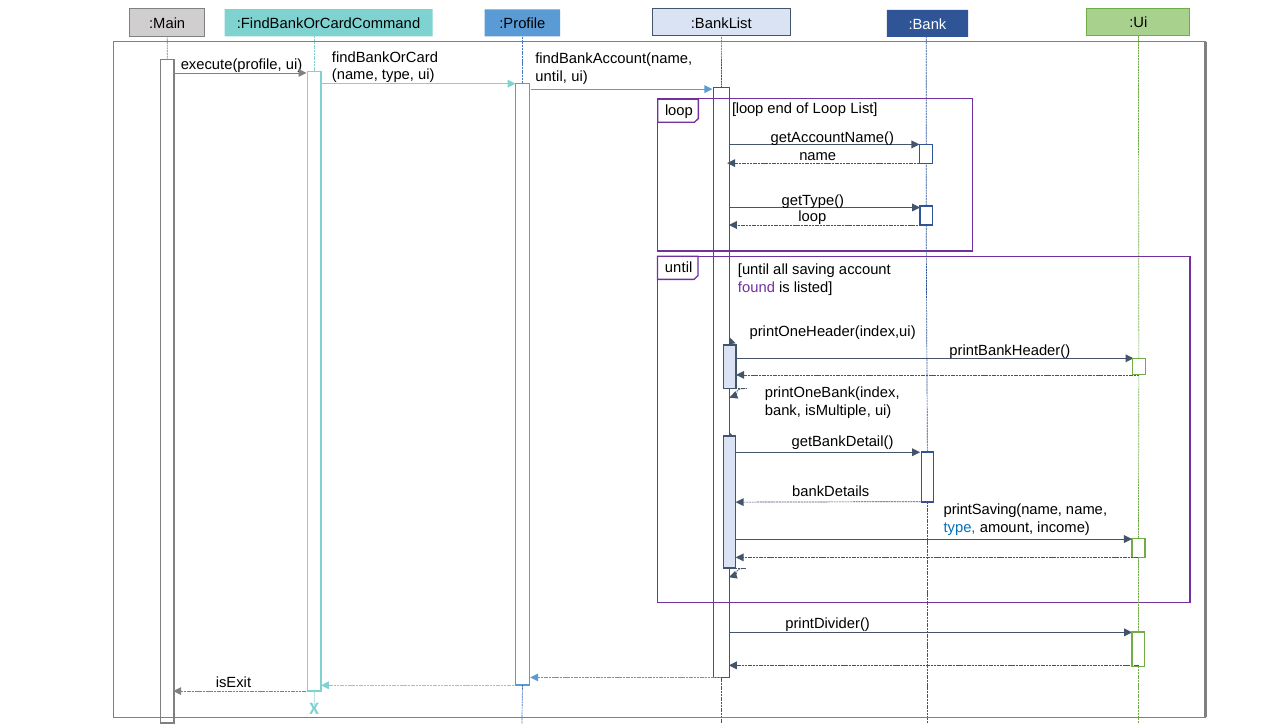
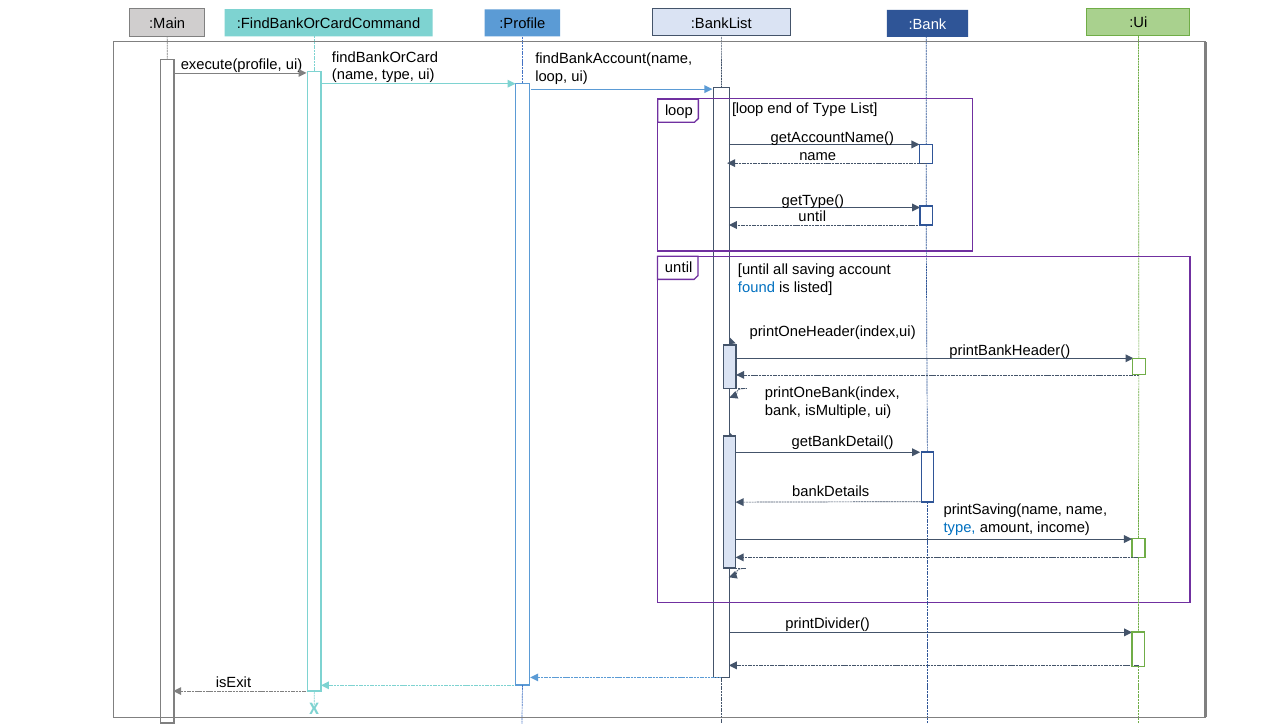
until at (551, 76): until -> loop
of Loop: Loop -> Type
loop at (812, 217): loop -> until
found colour: purple -> blue
